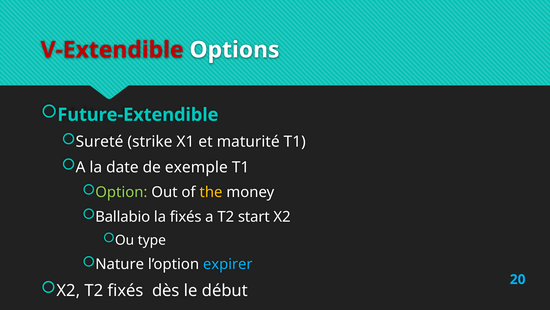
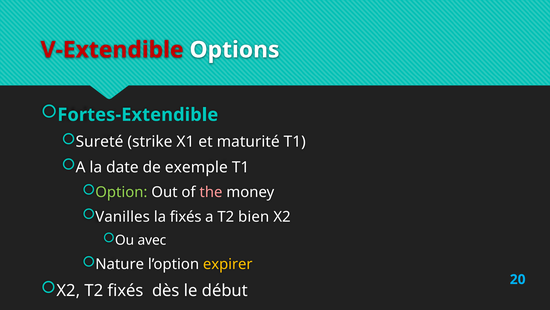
Future-Extendible: Future-Extendible -> Fortes-Extendible
the colour: yellow -> pink
Ballabio: Ballabio -> Vanilles
start: start -> bien
type: type -> avec
expirer colour: light blue -> yellow
